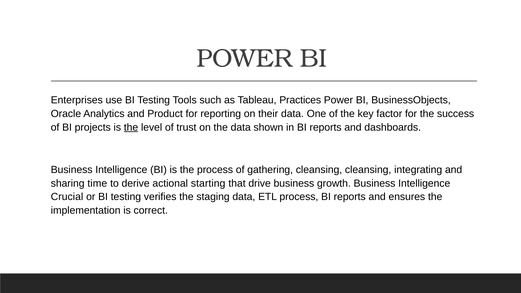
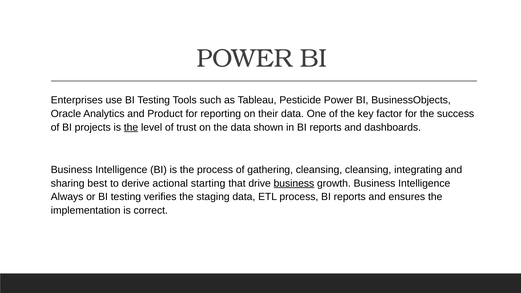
Practices: Practices -> Pesticide
time: time -> best
business at (294, 183) underline: none -> present
Crucial: Crucial -> Always
